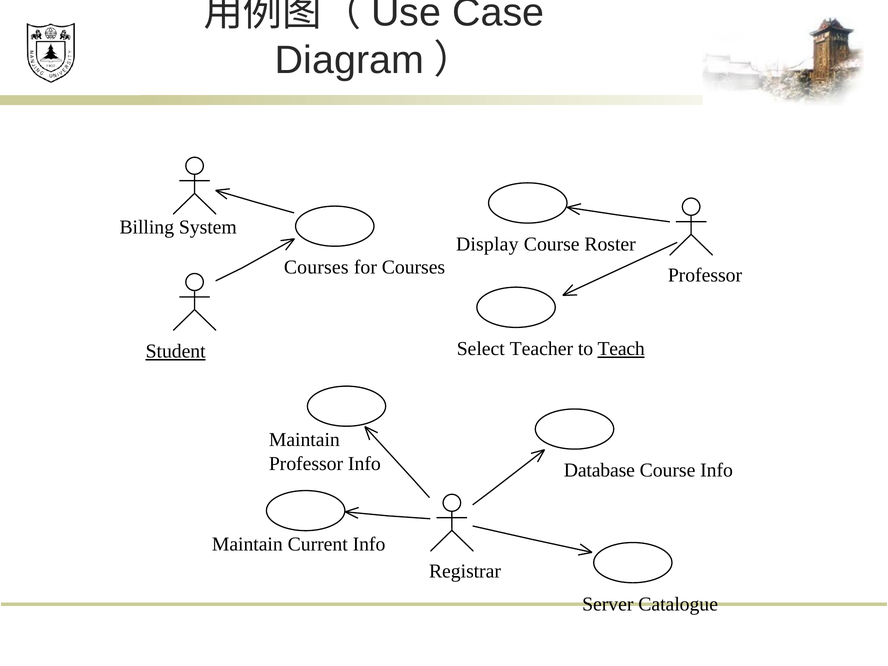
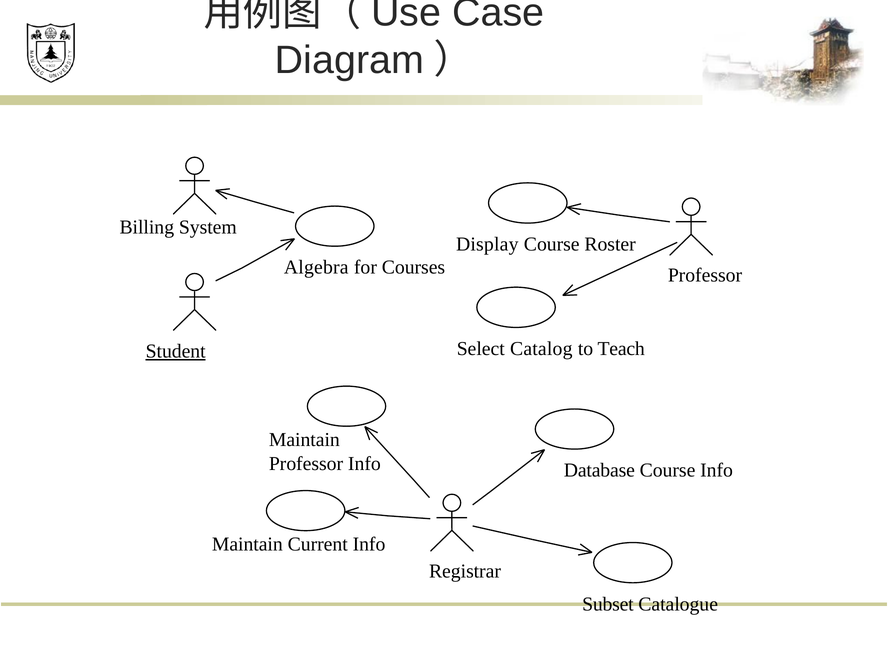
Courses at (316, 267): Courses -> Algebra
Teacher: Teacher -> Catalog
Teach underline: present -> none
Server: Server -> Subset
